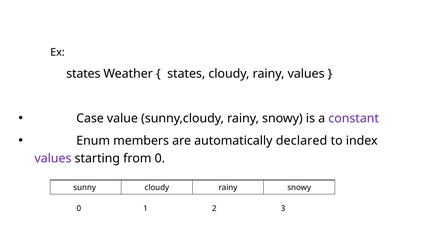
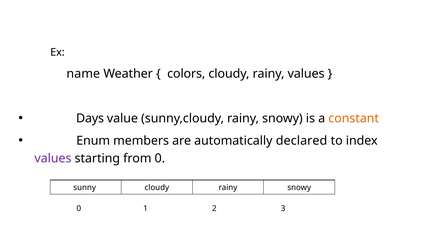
states at (83, 74): states -> name
states at (186, 74): states -> colors
Case: Case -> Days
constant colour: purple -> orange
